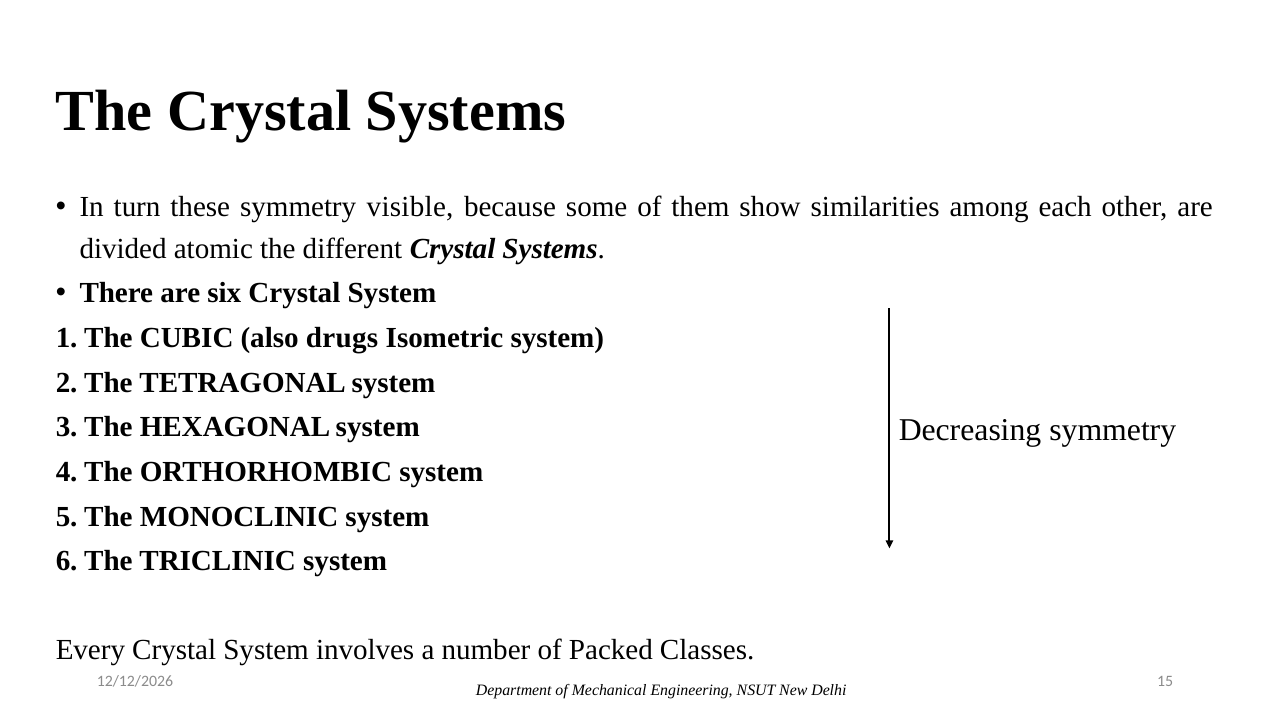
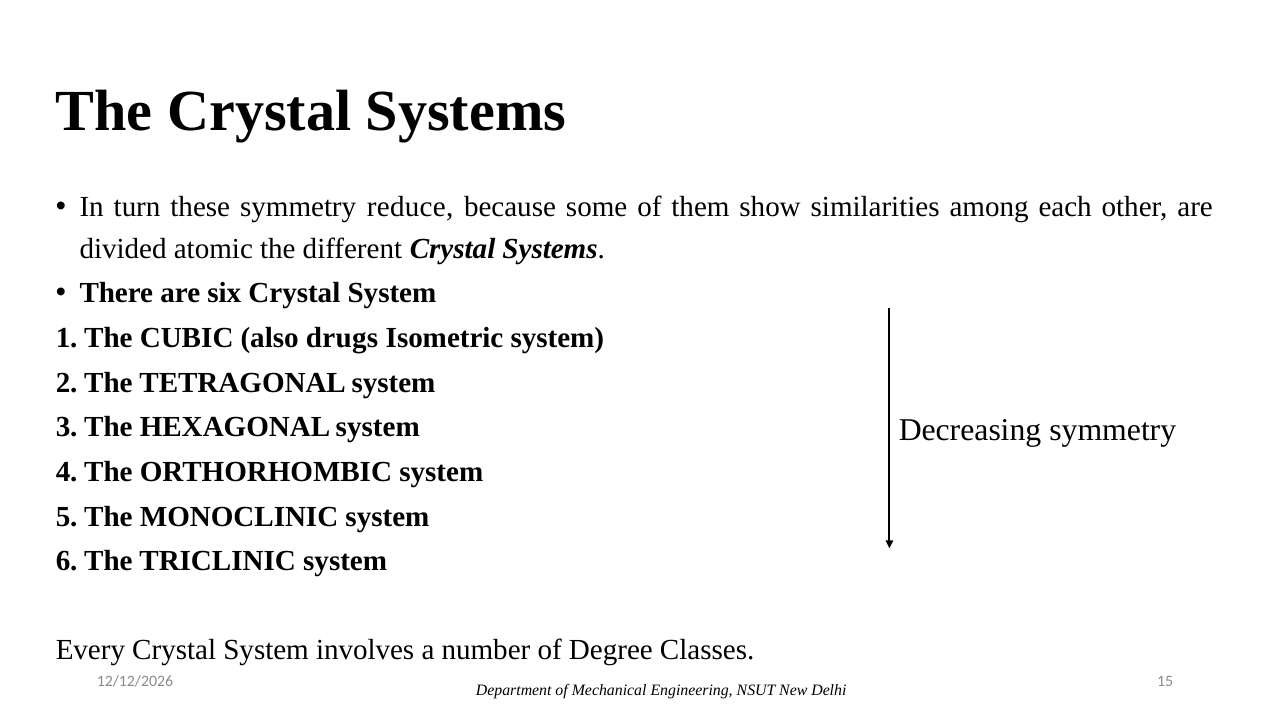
visible: visible -> reduce
Packed: Packed -> Degree
